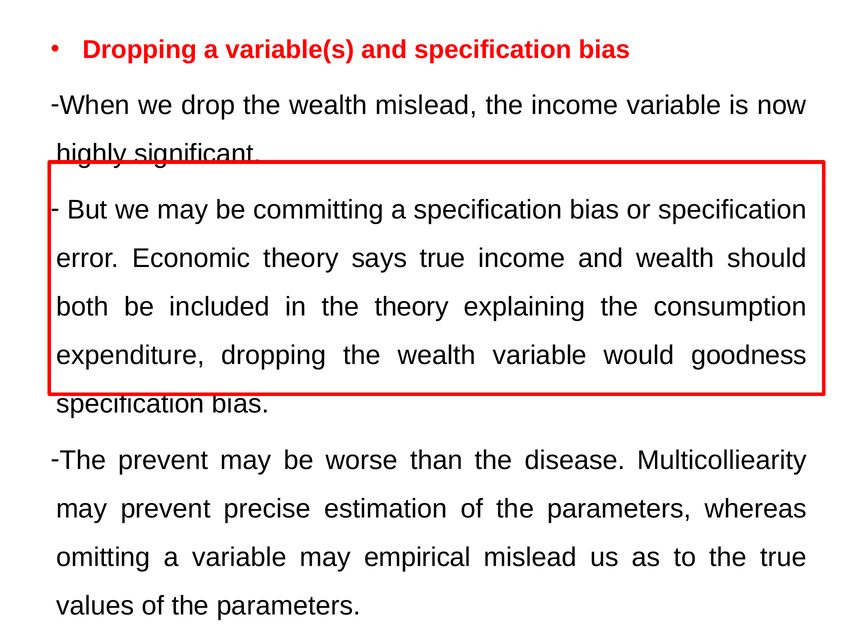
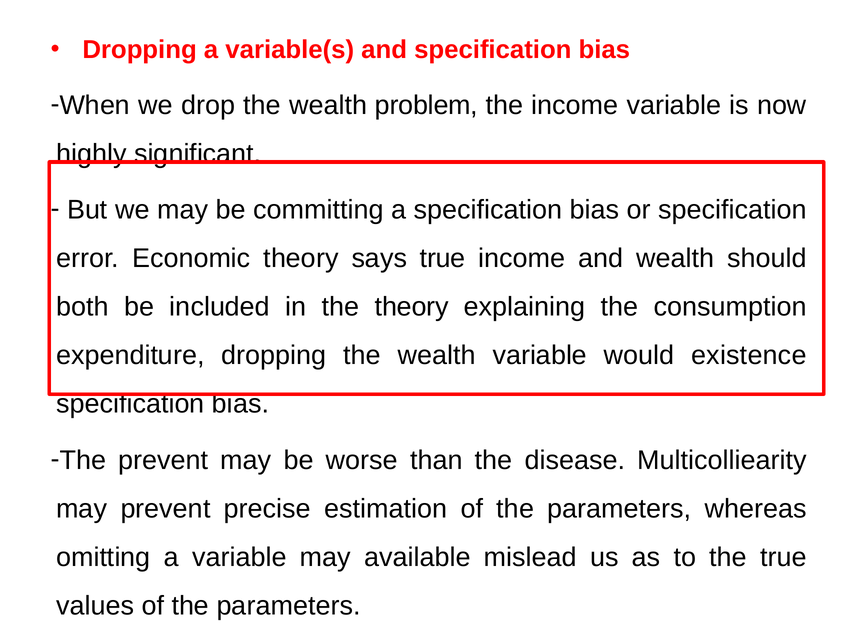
wealth mislead: mislead -> problem
goodness: goodness -> existence
empirical: empirical -> available
